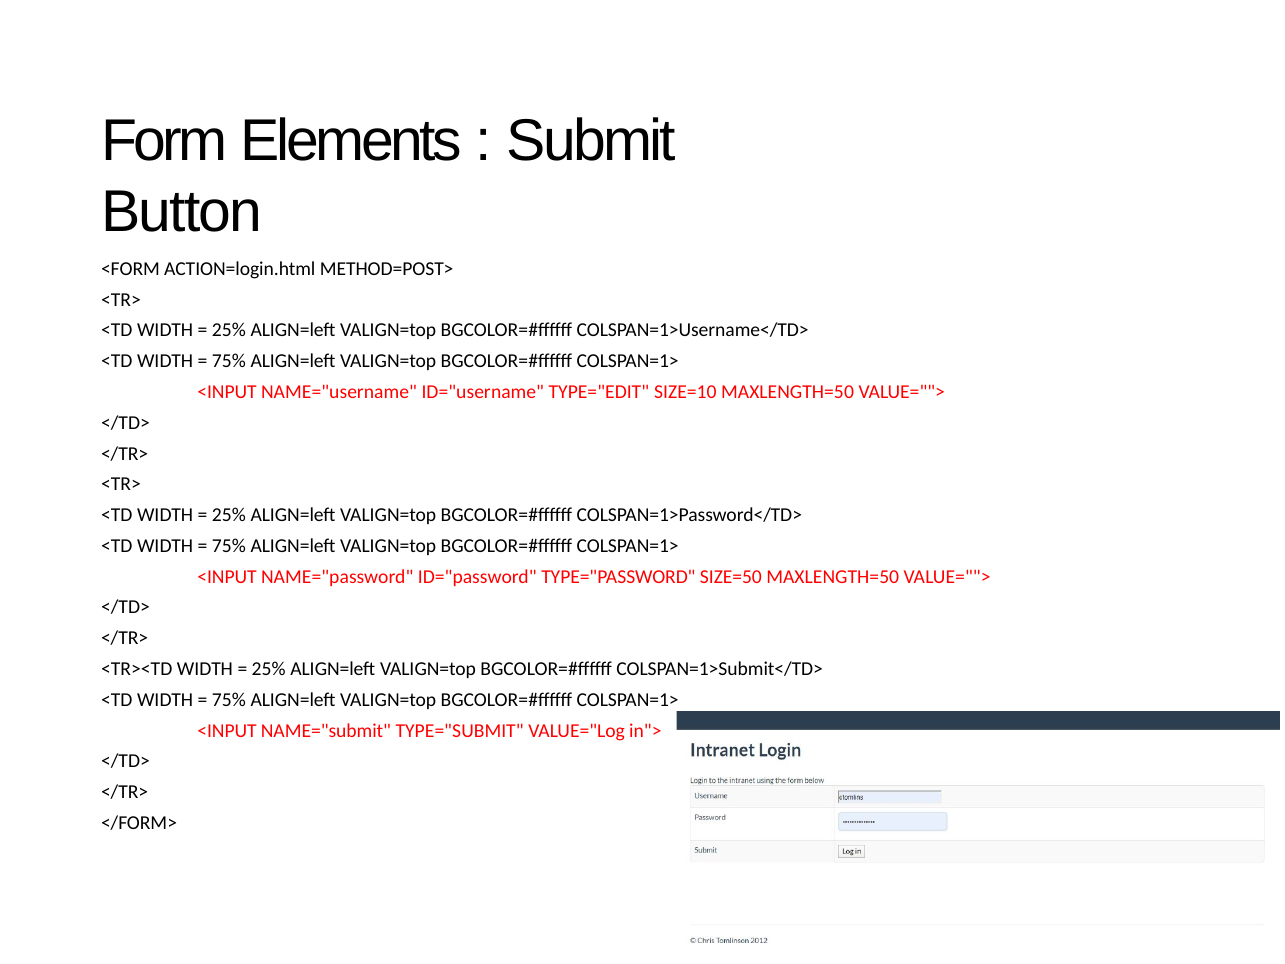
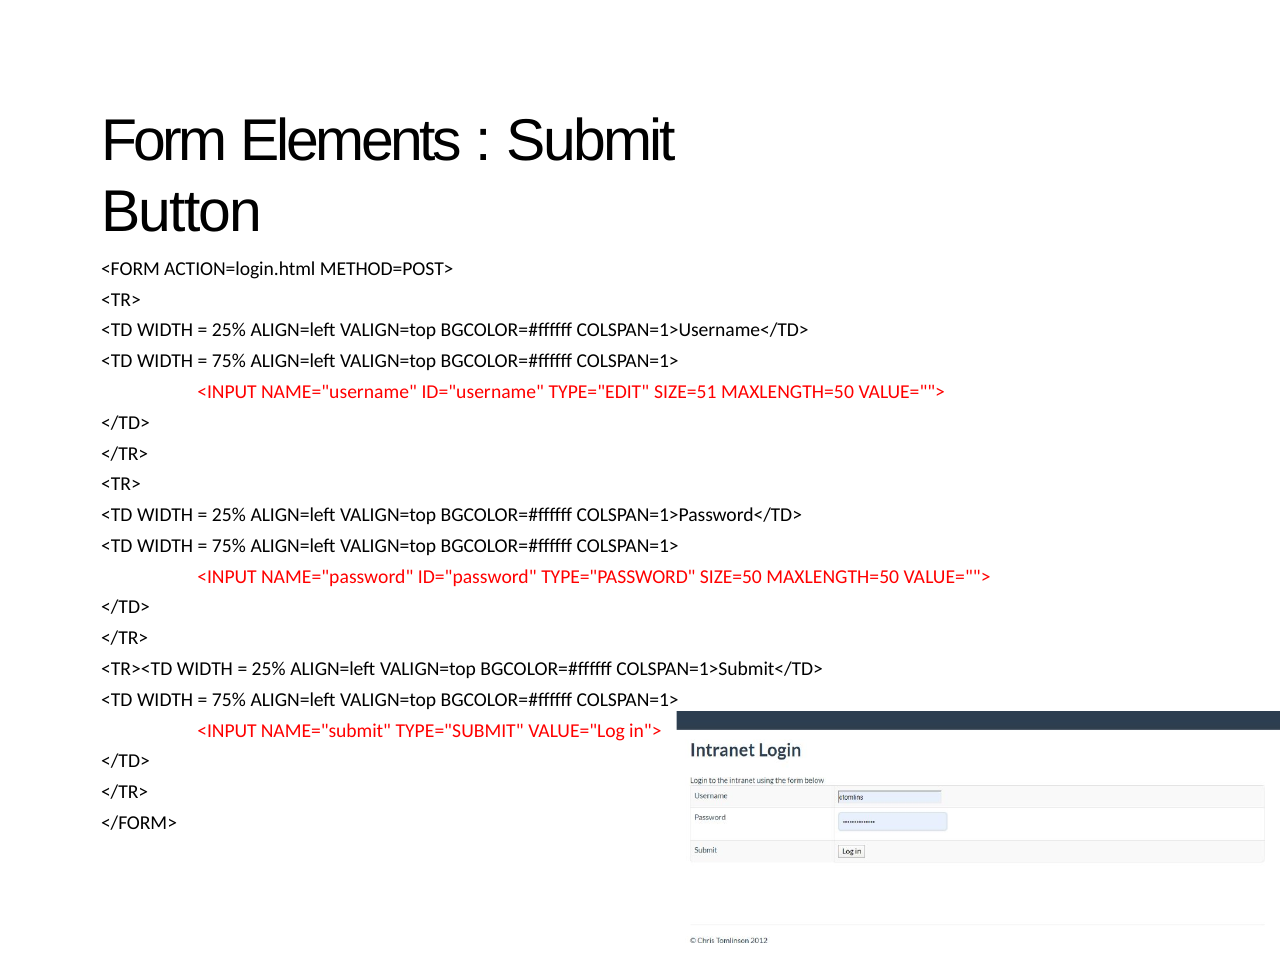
SIZE=10: SIZE=10 -> SIZE=51
